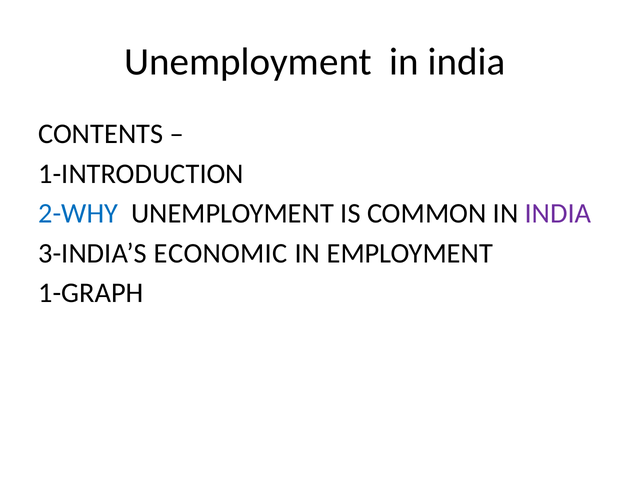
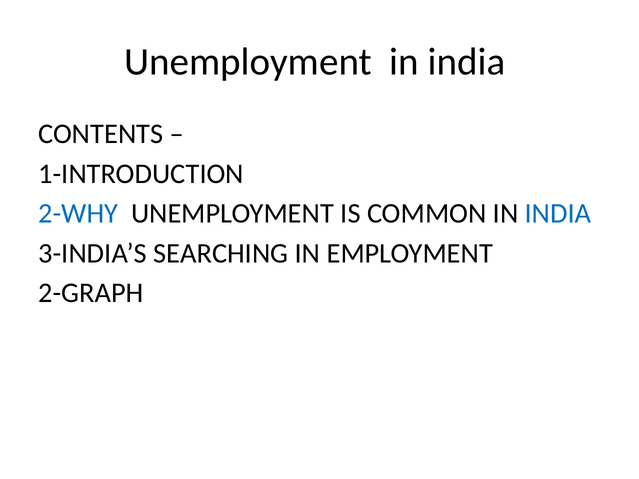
INDIA at (558, 214) colour: purple -> blue
ECONOMIC: ECONOMIC -> SEARCHING
1-GRAPH: 1-GRAPH -> 2-GRAPH
